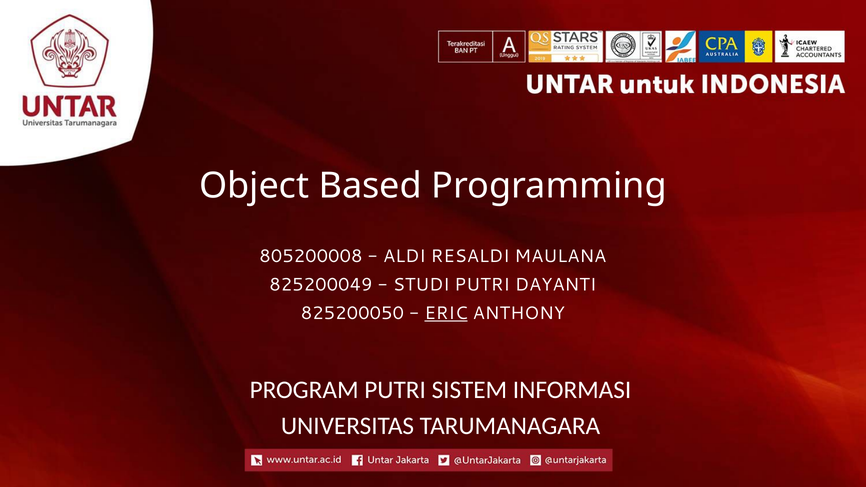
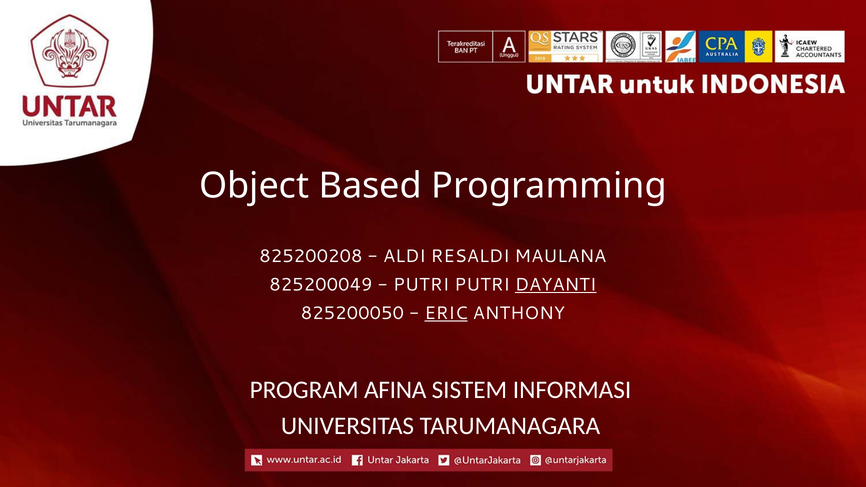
805200008: 805200008 -> 825200208
STUDI at (421, 285): STUDI -> PUTRI
DAYANTI underline: none -> present
PROGRAM PUTRI: PUTRI -> AFINA
